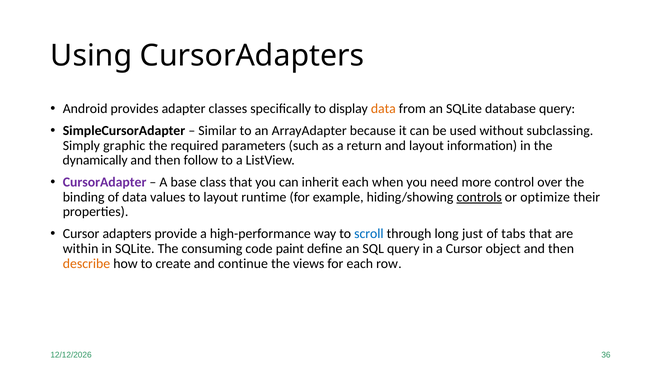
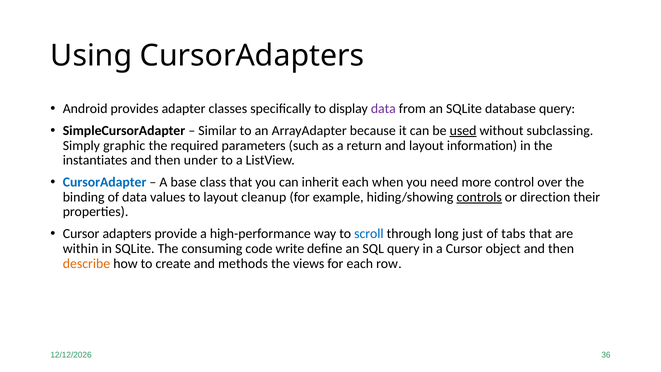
data at (383, 109) colour: orange -> purple
used underline: none -> present
dynamically: dynamically -> instantiates
follow: follow -> under
CursorAdapter colour: purple -> blue
runtime: runtime -> cleanup
optimize: optimize -> direction
paint: paint -> write
continue: continue -> methods
